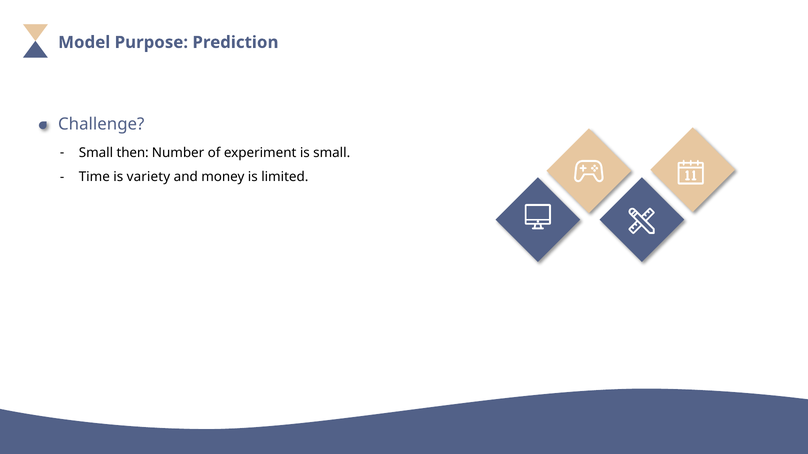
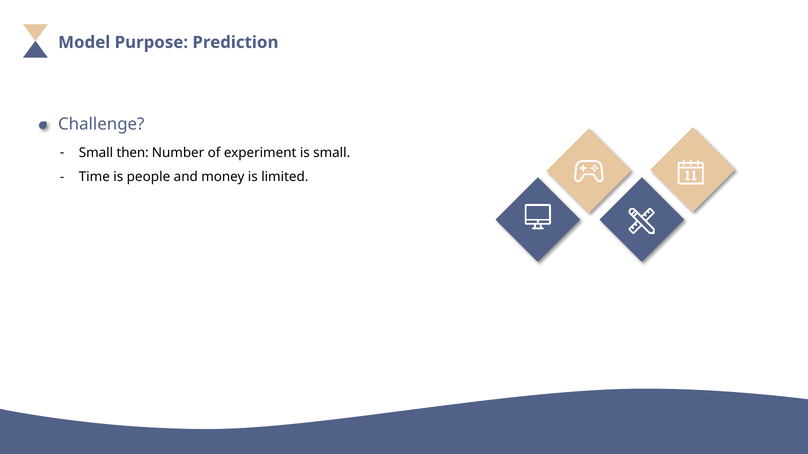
variety: variety -> people
